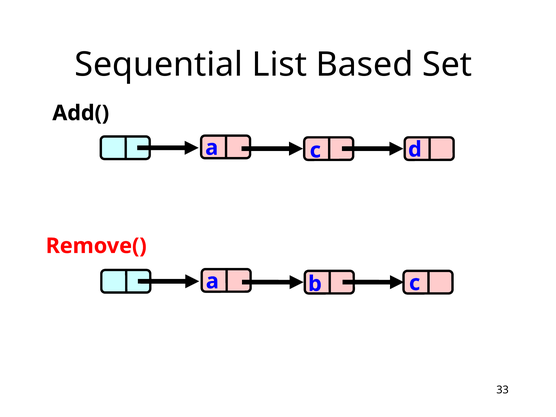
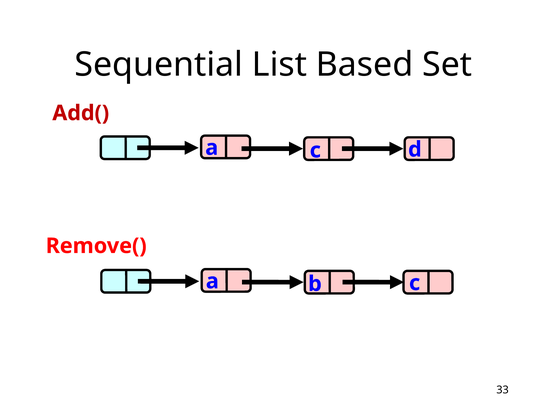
Add( colour: black -> red
